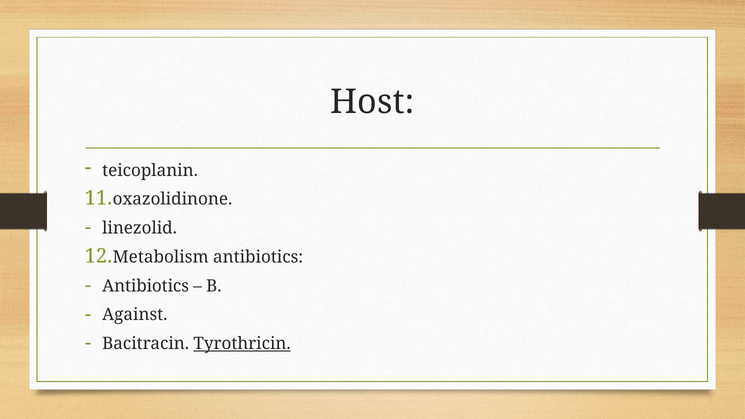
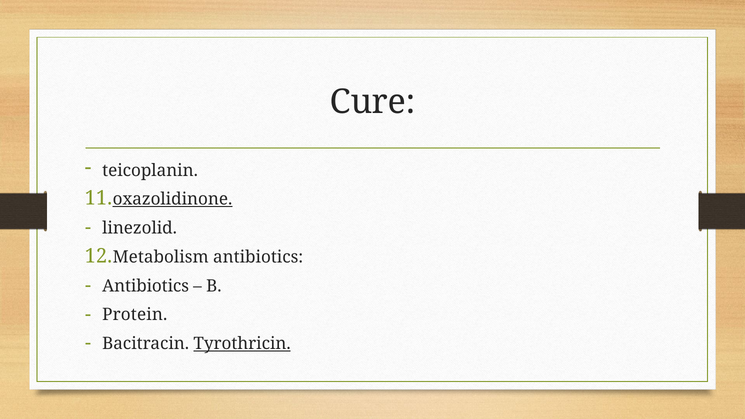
Host: Host -> Cure
oxazolidinone underline: none -> present
Against: Against -> Protein
